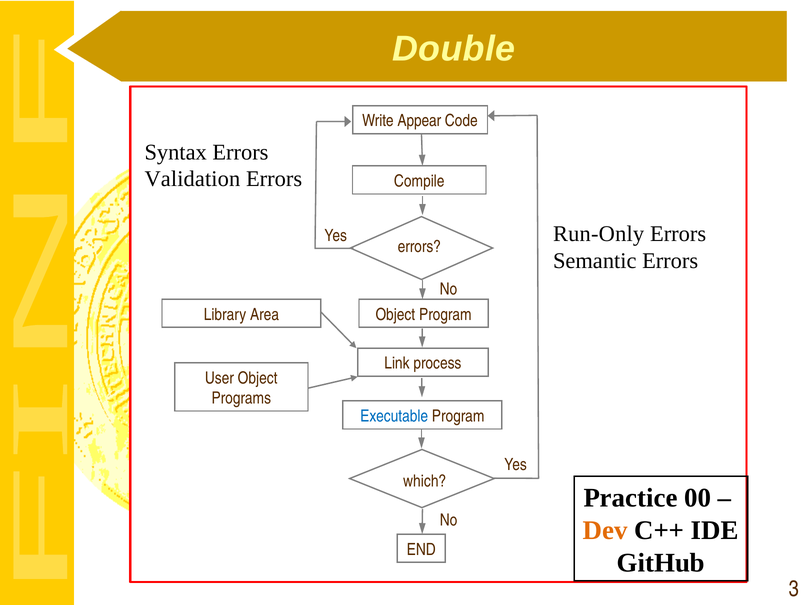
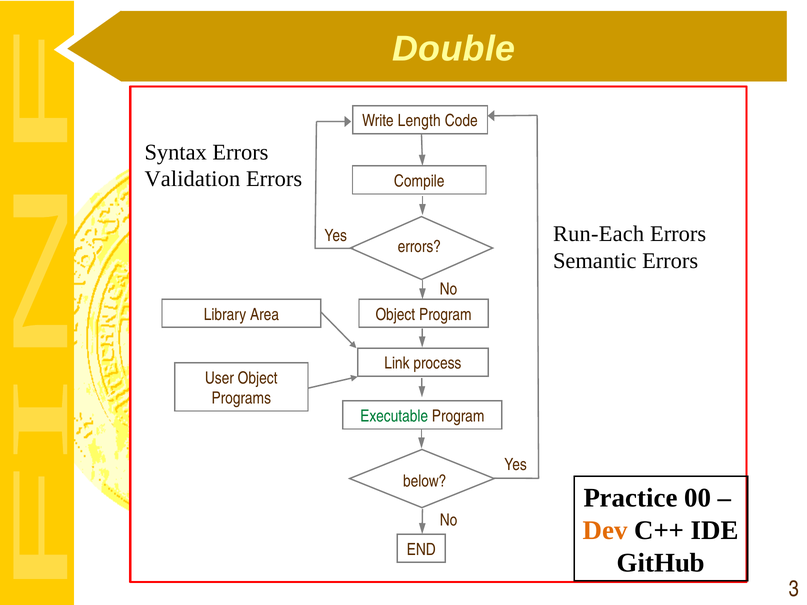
Appear: Appear -> Length
Run-Only: Run-Only -> Run-Each
Executable colour: blue -> green
which: which -> below
